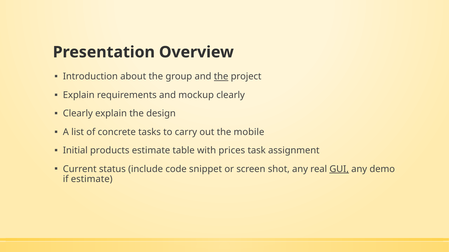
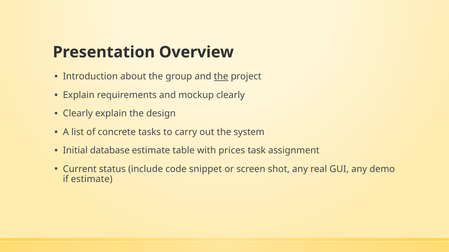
mobile: mobile -> system
products: products -> database
GUI underline: present -> none
